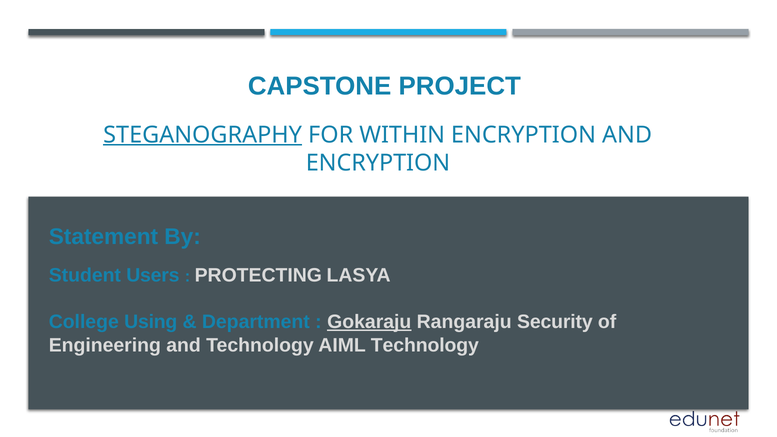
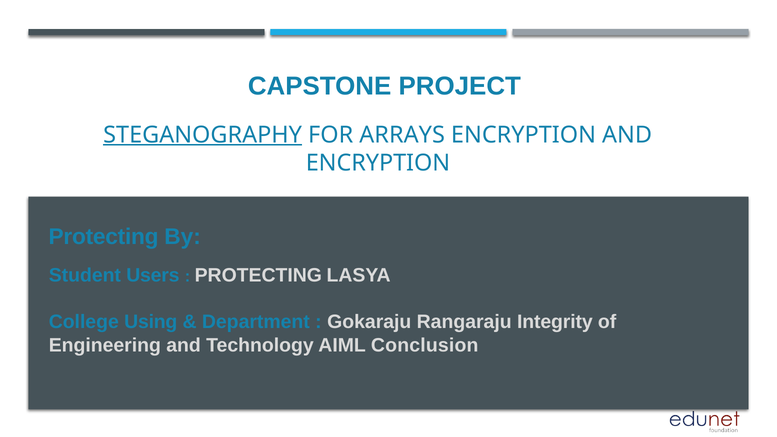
WITHIN: WITHIN -> ARRAYS
Statement at (103, 237): Statement -> Protecting
Gokaraju underline: present -> none
Security: Security -> Integrity
AIML Technology: Technology -> Conclusion
